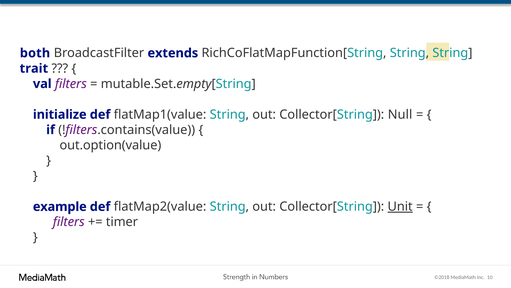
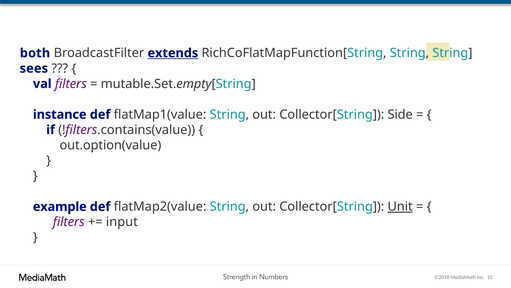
extends underline: none -> present
trait: trait -> sees
initialize: initialize -> instance
Null: Null -> Side
timer: timer -> input
